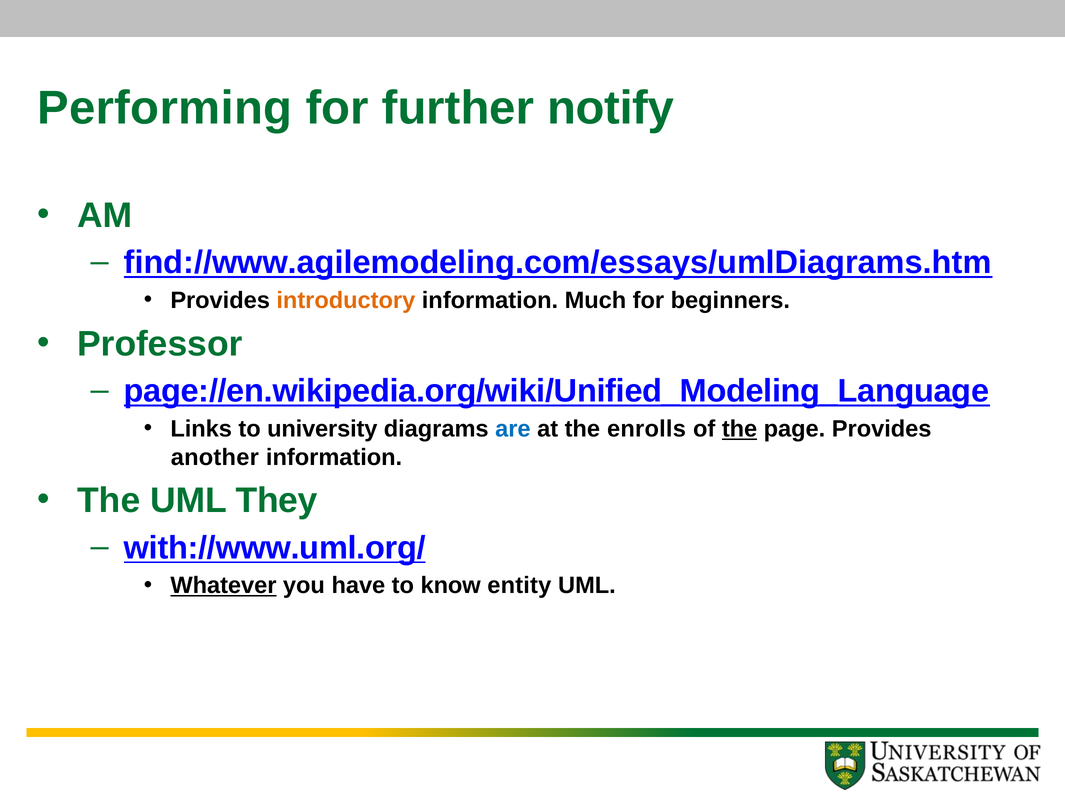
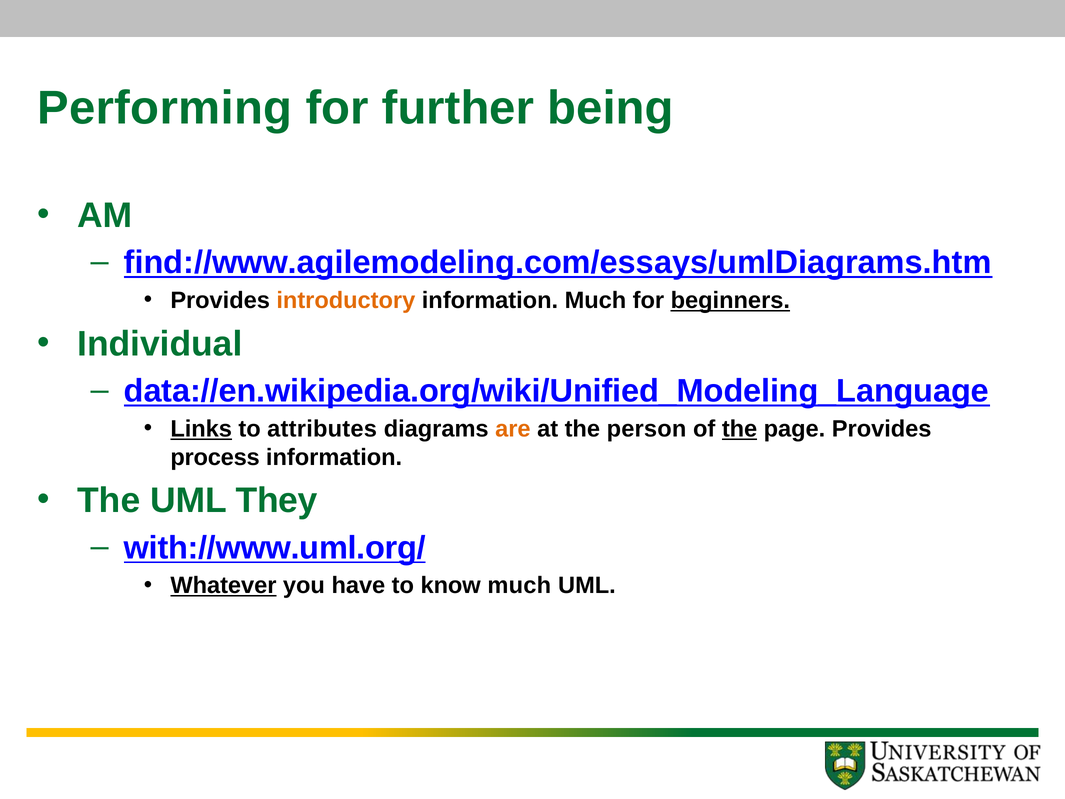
notify: notify -> being
beginners underline: none -> present
Professor: Professor -> Individual
page://en.wikipedia.org/wiki/Unified_Modeling_Language: page://en.wikipedia.org/wiki/Unified_Modeling_Language -> data://en.wikipedia.org/wiki/Unified_Modeling_Language
Links underline: none -> present
university: university -> attributes
are colour: blue -> orange
enrolls: enrolls -> person
another: another -> process
know entity: entity -> much
